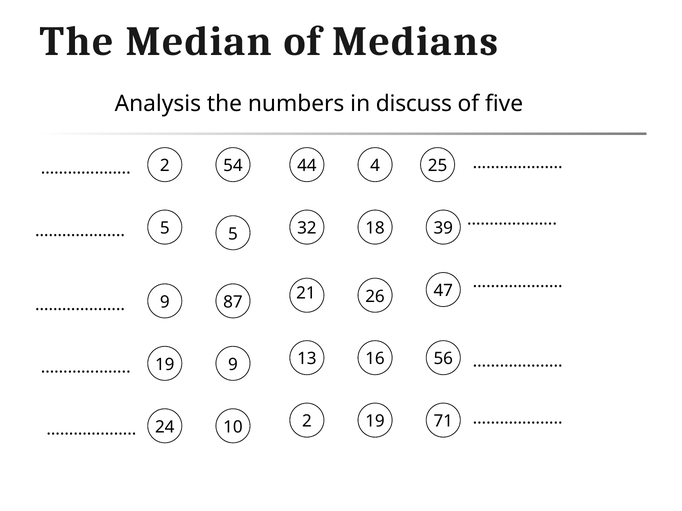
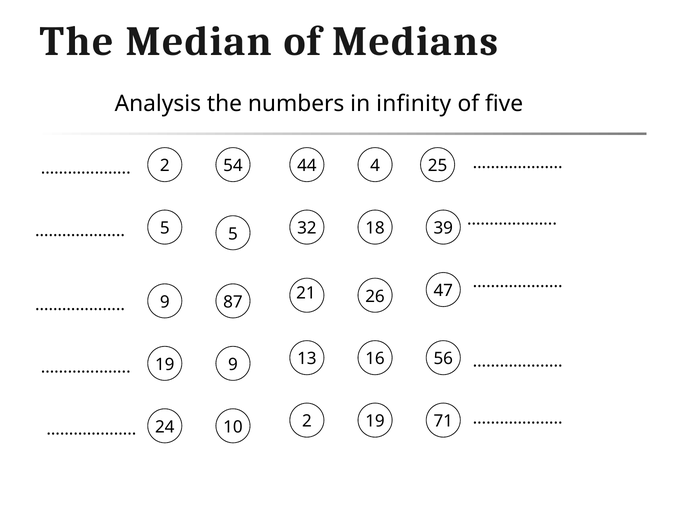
discuss: discuss -> infinity
